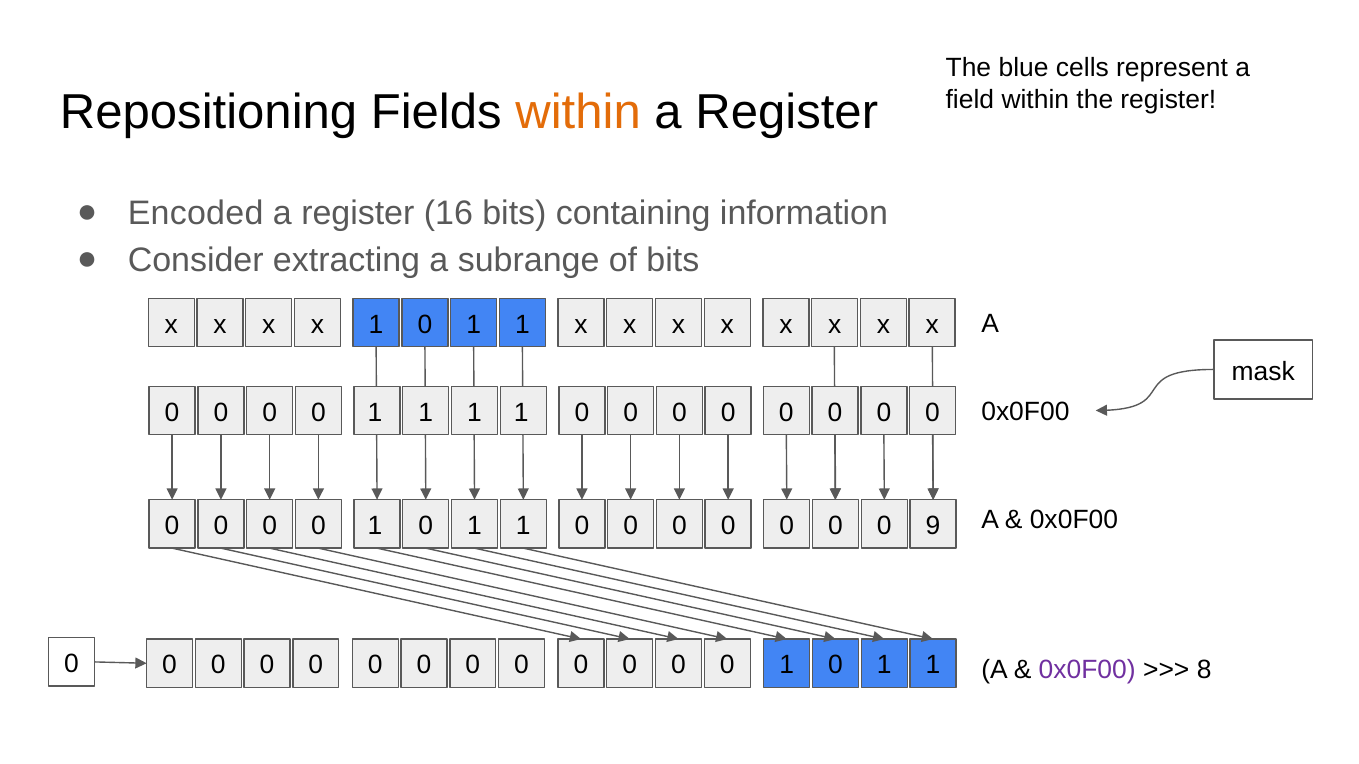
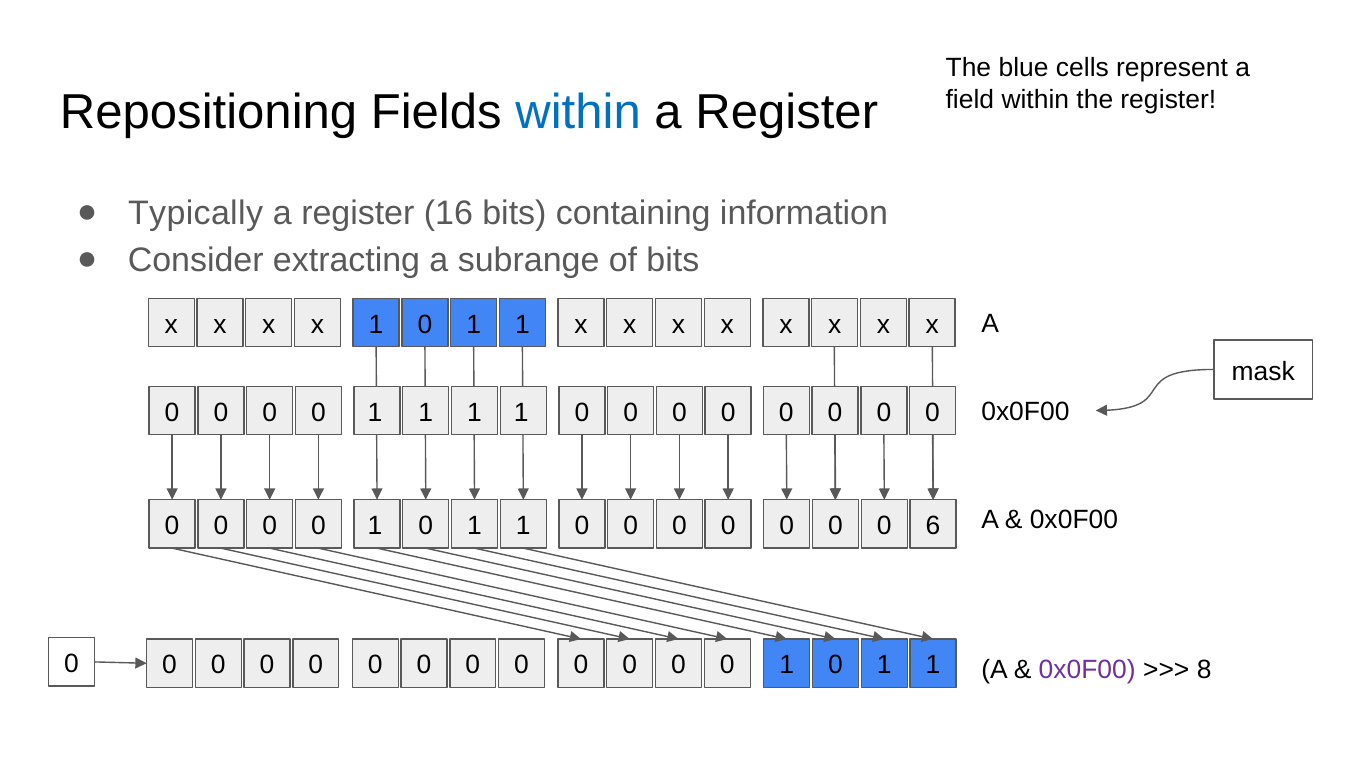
within at (578, 113) colour: orange -> blue
Encoded: Encoded -> Typically
9: 9 -> 6
